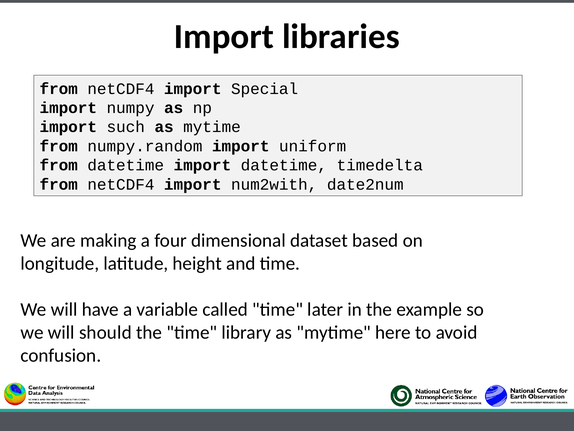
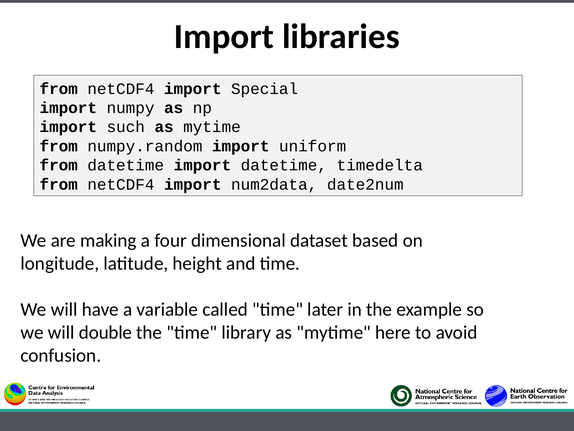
num2with: num2with -> num2data
should: should -> double
